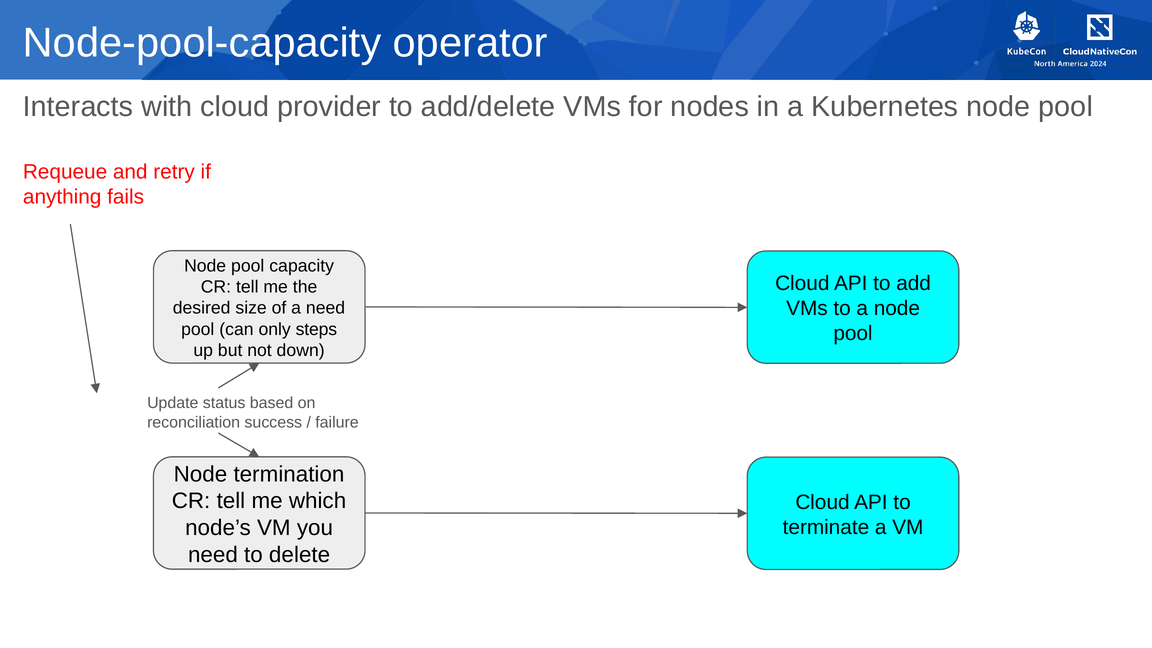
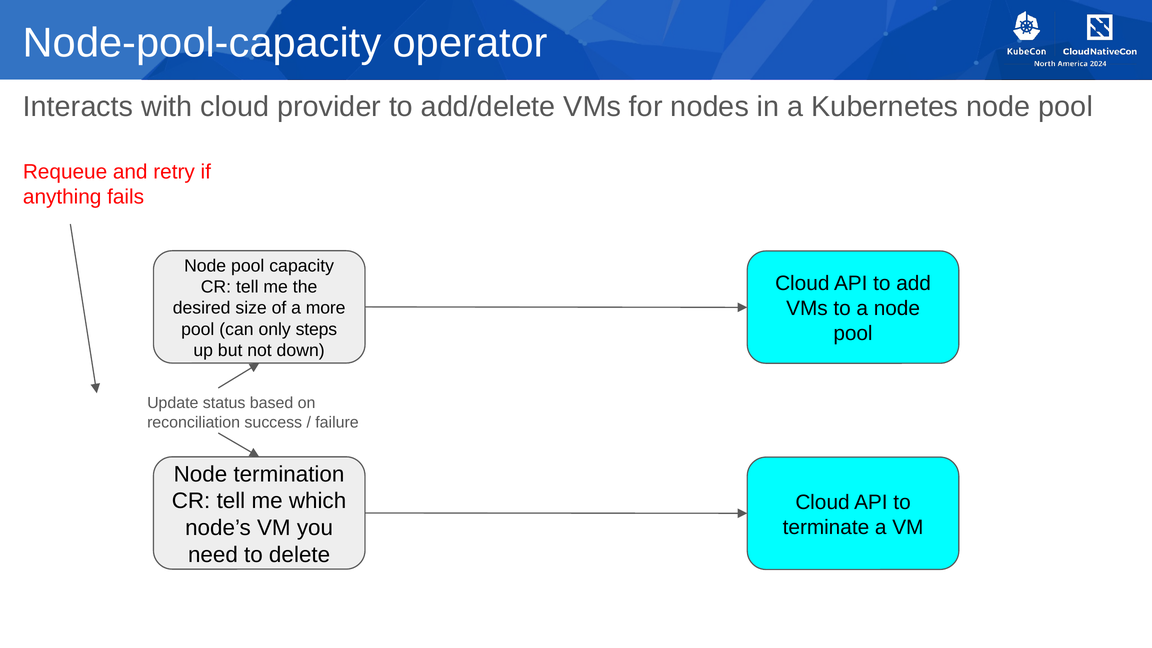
a need: need -> more
